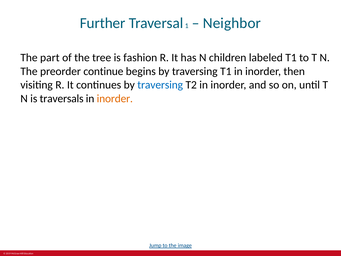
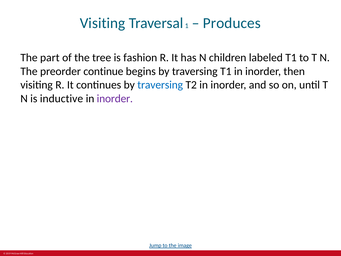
Further at (103, 23): Further -> Visiting
Neighbor: Neighbor -> Produces
traversals: traversals -> inductive
inorder at (115, 99) colour: orange -> purple
